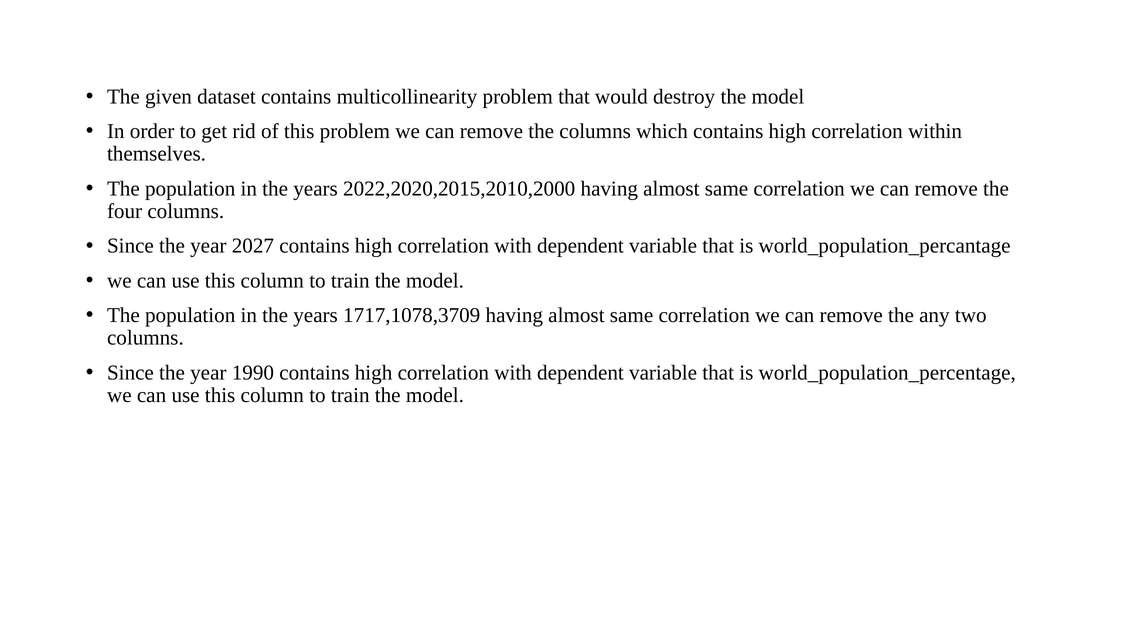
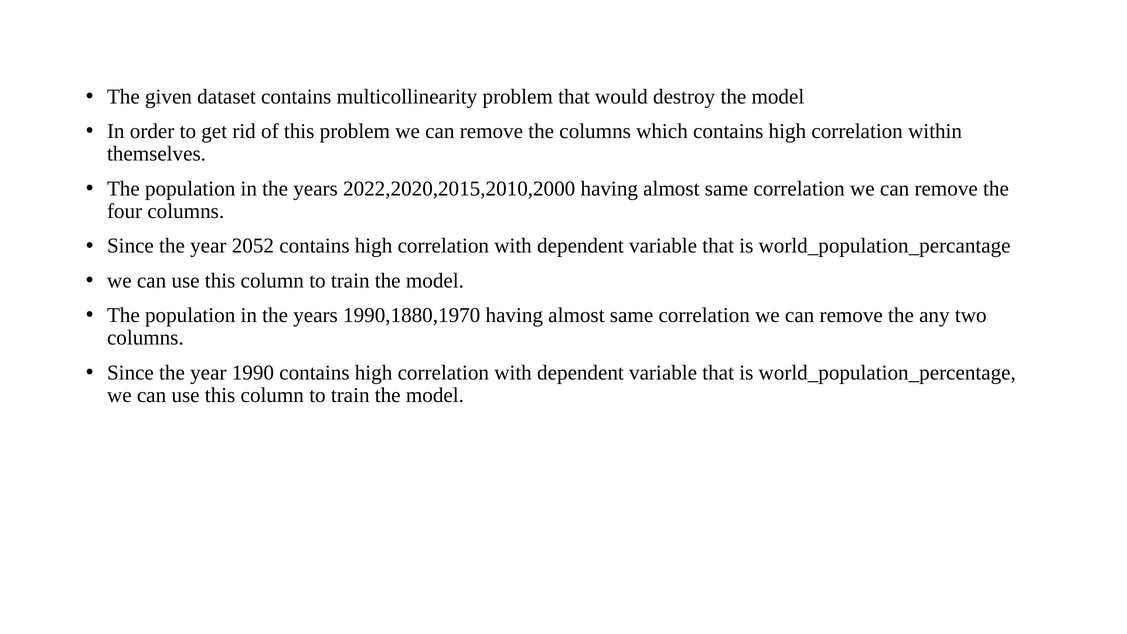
2027: 2027 -> 2052
1717,1078,3709: 1717,1078,3709 -> 1990,1880,1970
